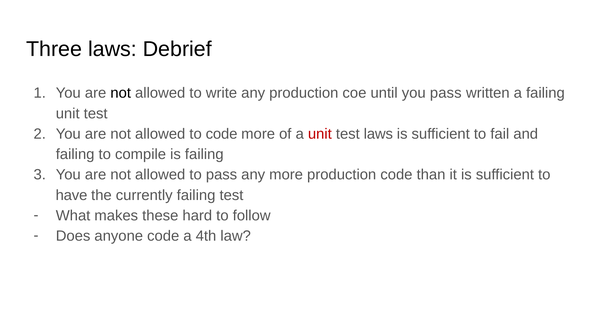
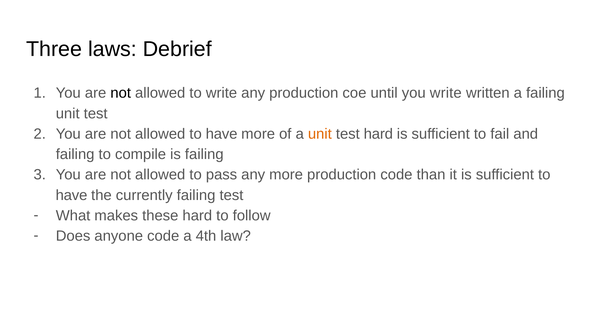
you pass: pass -> write
allowed to code: code -> have
unit at (320, 134) colour: red -> orange
test laws: laws -> hard
